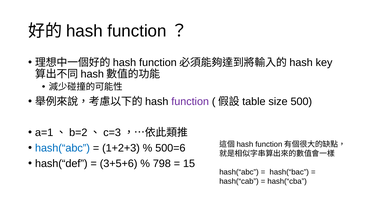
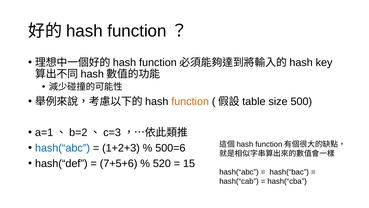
function at (190, 101) colour: purple -> orange
3+5+6: 3+5+6 -> 7+5+6
798: 798 -> 520
